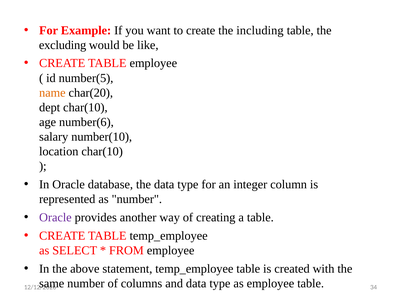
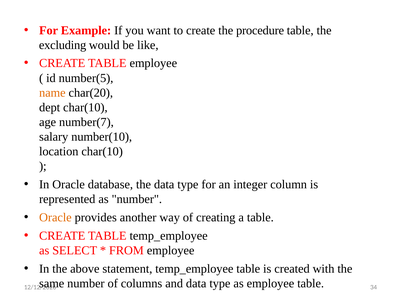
including: including -> procedure
number(6: number(6 -> number(7
Oracle at (55, 217) colour: purple -> orange
